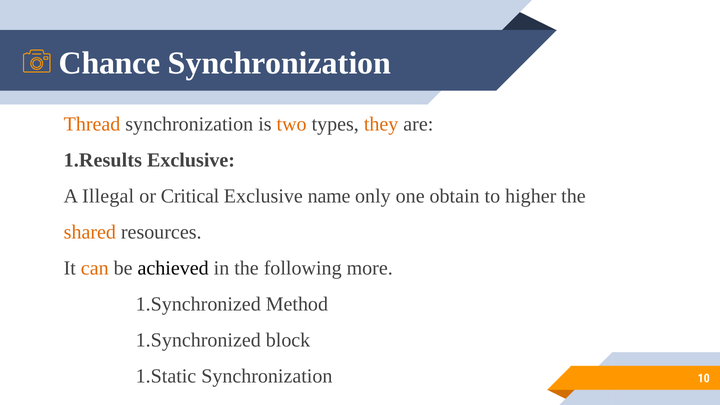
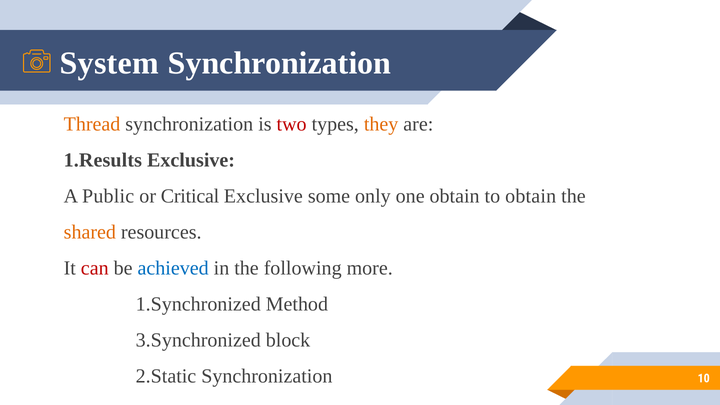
Chance: Chance -> System
two colour: orange -> red
Illegal: Illegal -> Public
name: name -> some
to higher: higher -> obtain
can colour: orange -> red
achieved colour: black -> blue
1.Synchronized at (198, 340): 1.Synchronized -> 3.Synchronized
1.Static: 1.Static -> 2.Static
